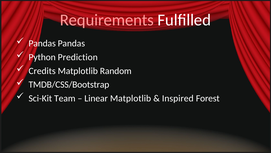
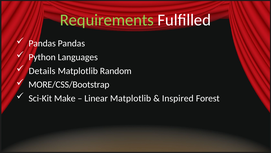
Requirements colour: pink -> light green
Prediction: Prediction -> Languages
Credits: Credits -> Details
TMDB/CSS/Bootstrap: TMDB/CSS/Bootstrap -> MORE/CSS/Bootstrap
Team: Team -> Make
